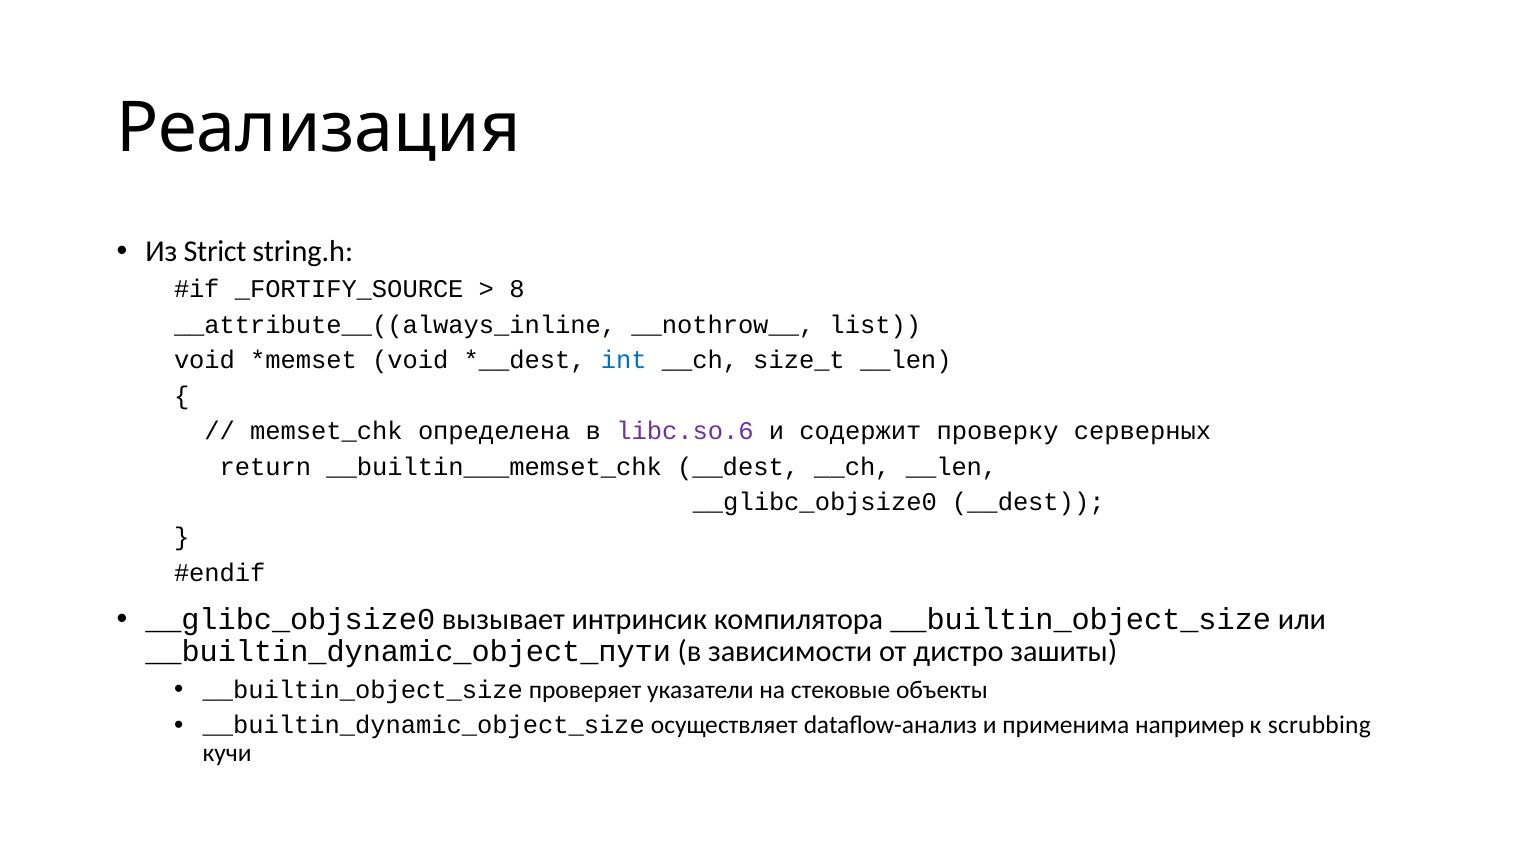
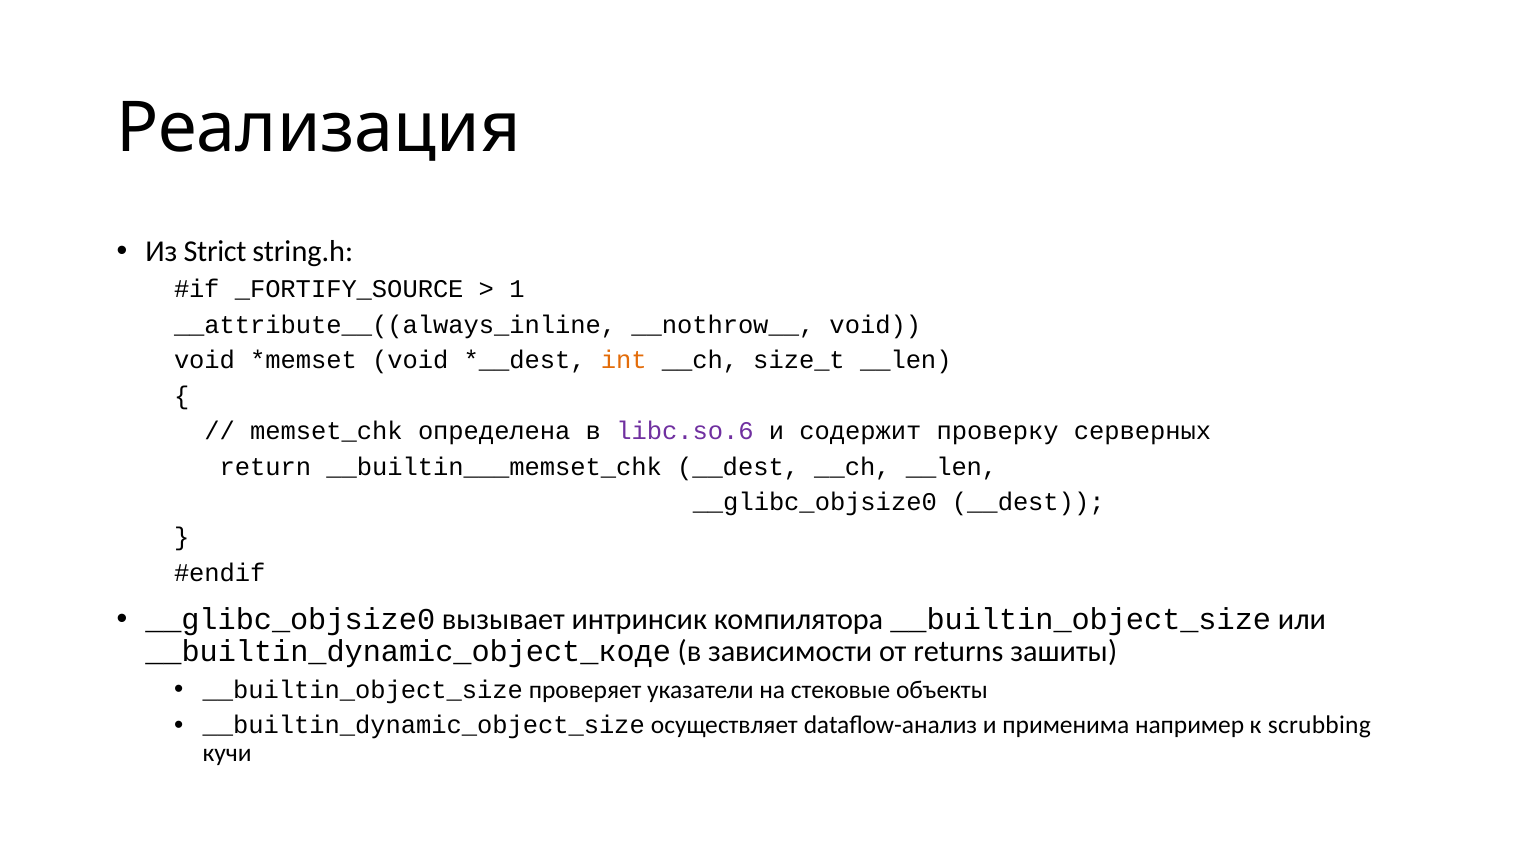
8: 8 -> 1
__nothrow__ list: list -> void
int colour: blue -> orange
__builtin_dynamic_object_пути: __builtin_dynamic_object_пути -> __builtin_dynamic_object_коде
дистро: дистро -> returns
